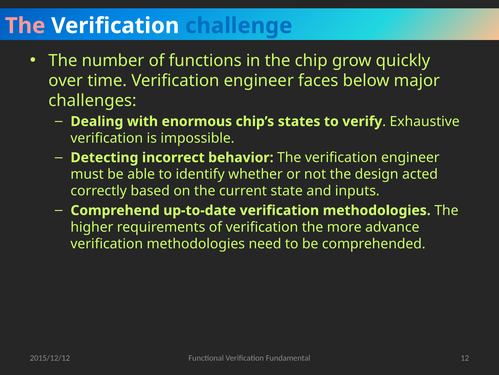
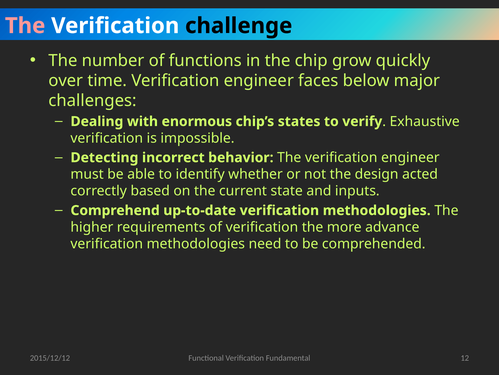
challenge colour: blue -> black
